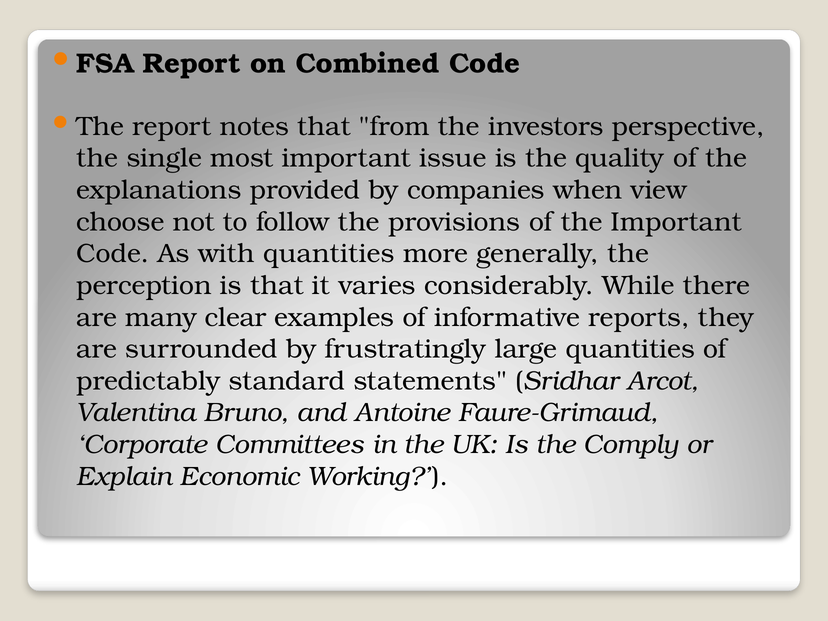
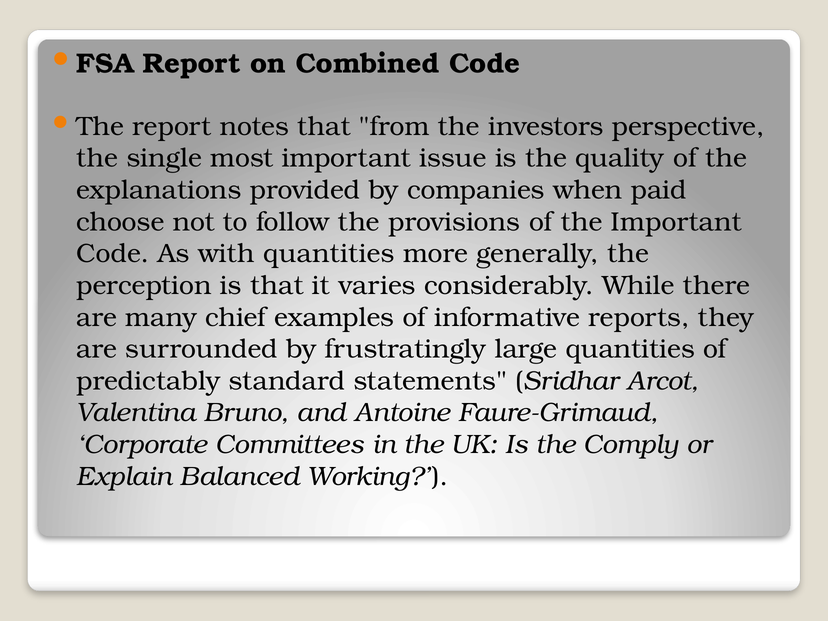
view: view -> paid
clear: clear -> chief
Economic: Economic -> Balanced
